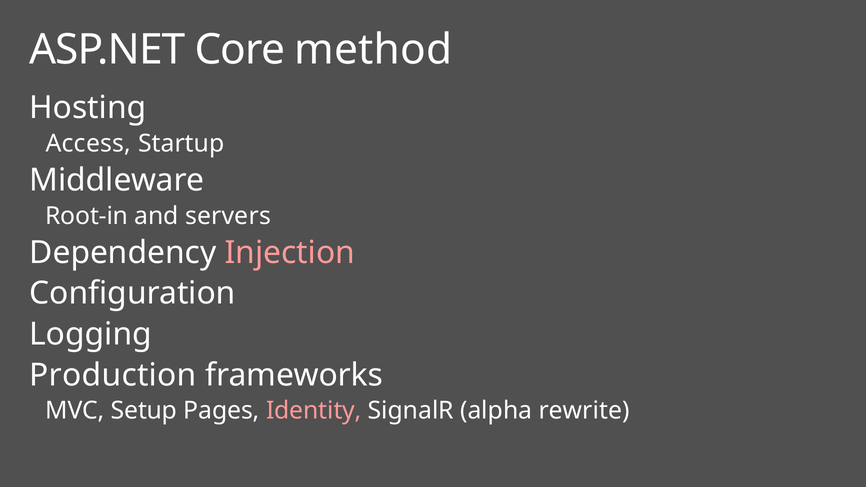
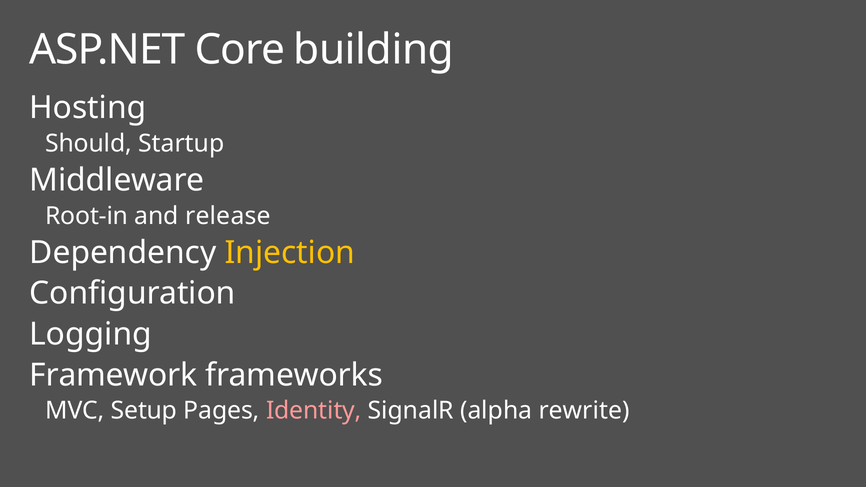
method: method -> building
Access: Access -> Should
servers: servers -> release
Injection colour: pink -> yellow
Production: Production -> Framework
